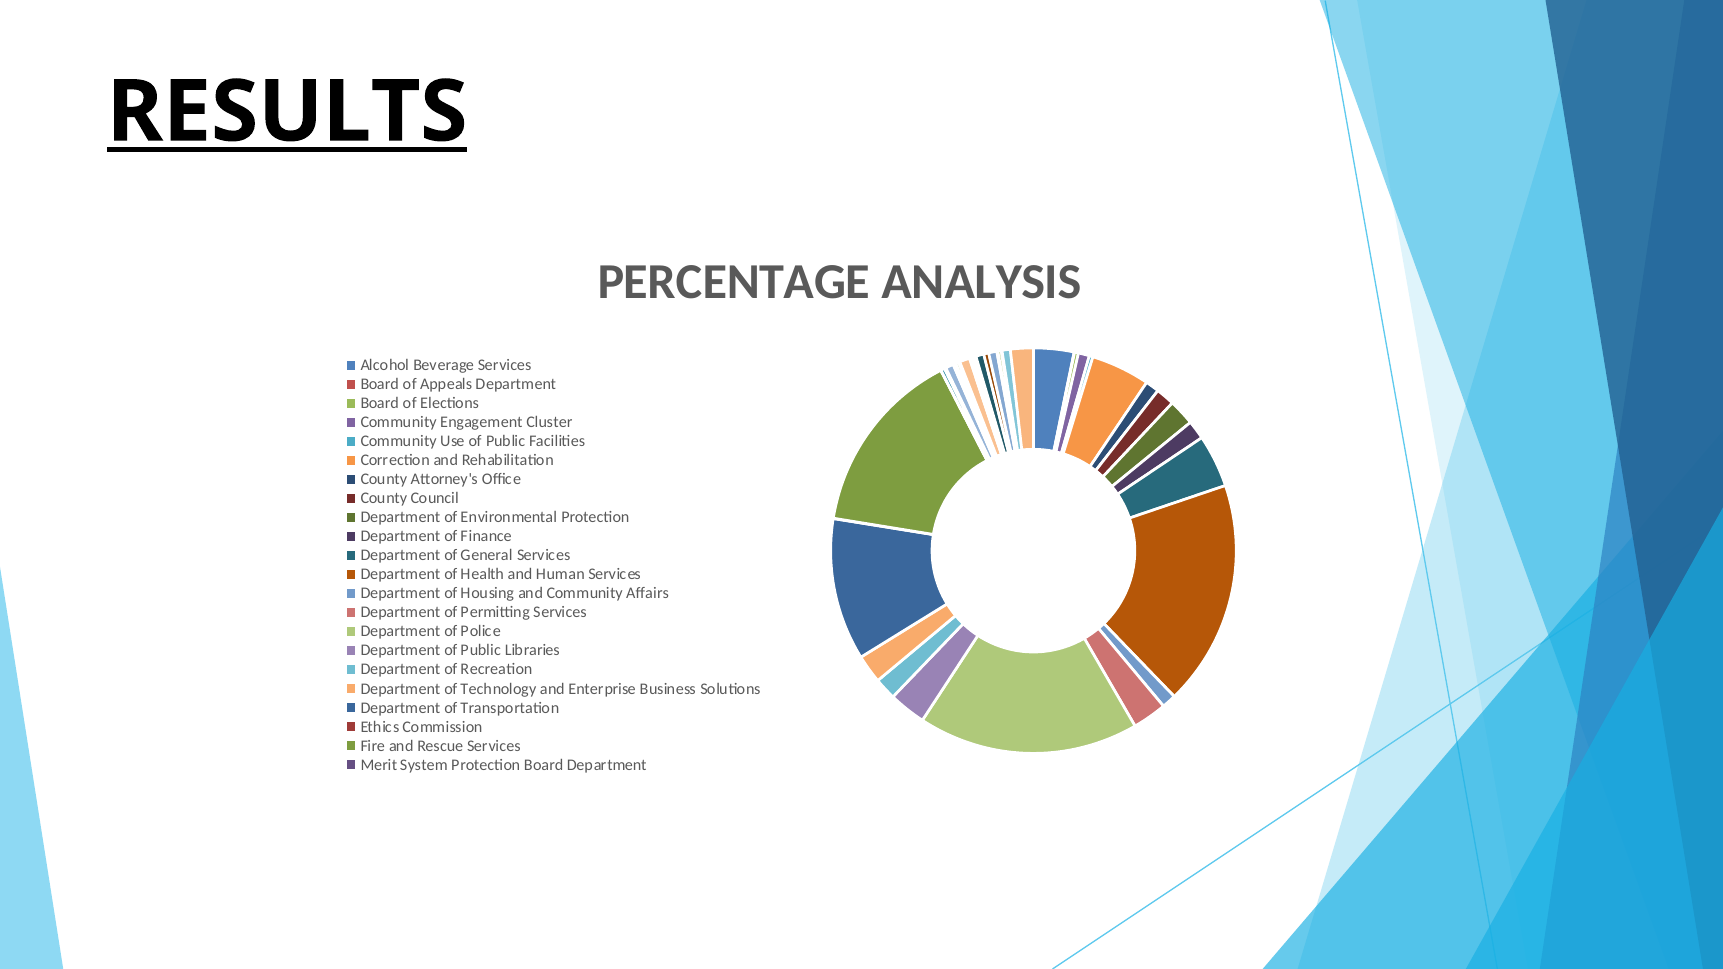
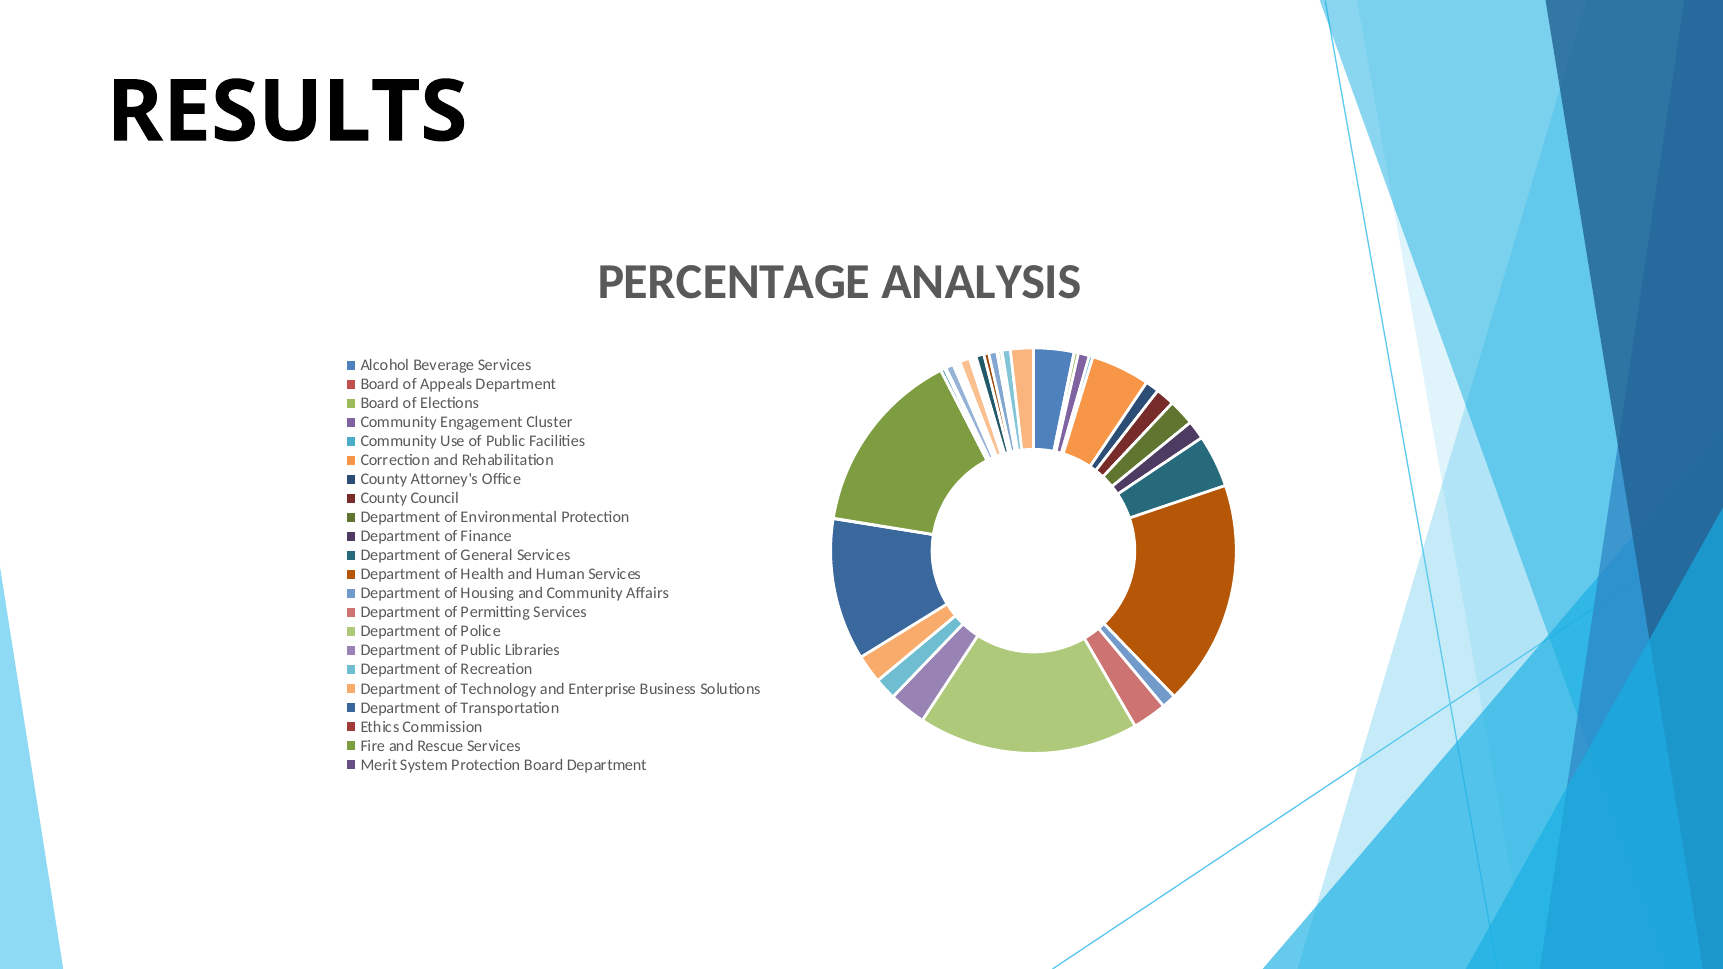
RESULTS underline: present -> none
